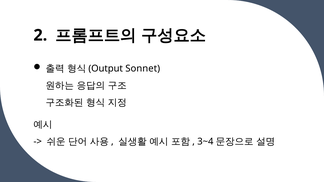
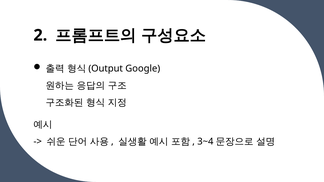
Sonnet: Sonnet -> Google
